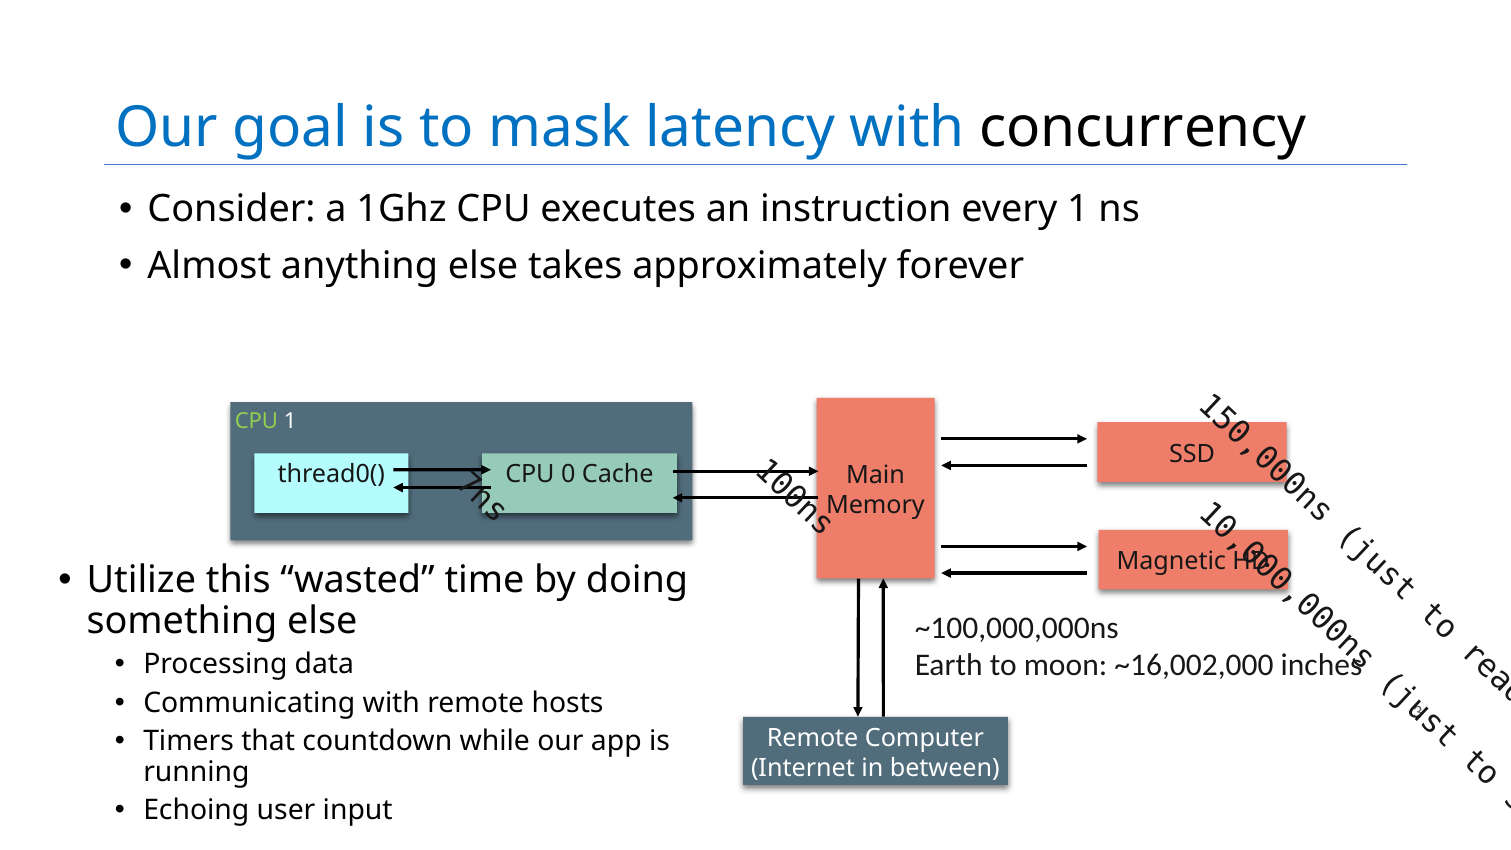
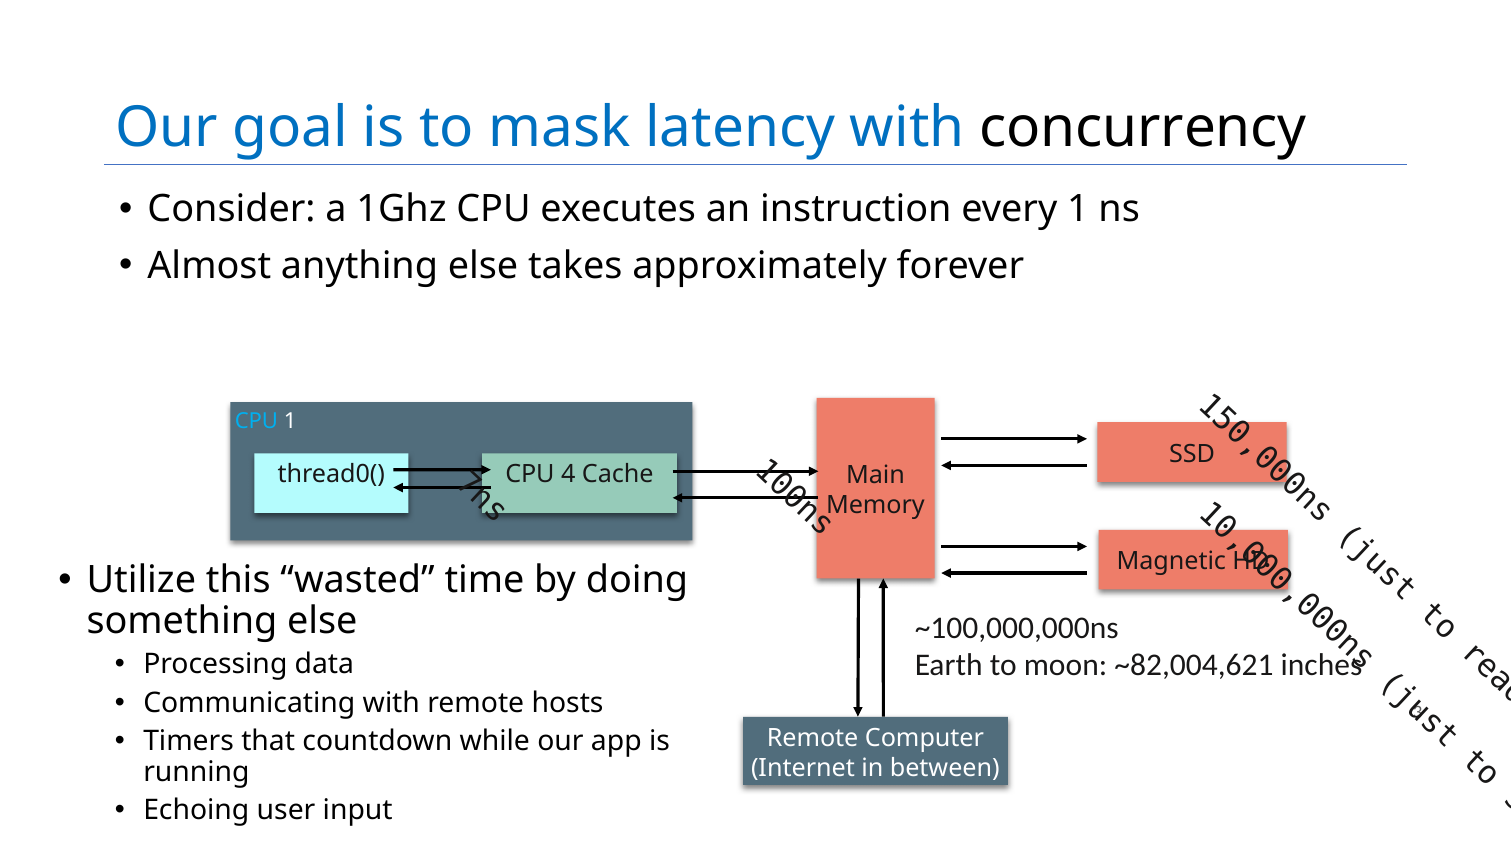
CPU at (256, 421) colour: light green -> light blue
CPU 0: 0 -> 4
~16,002,000: ~16,002,000 -> ~82,004,621
